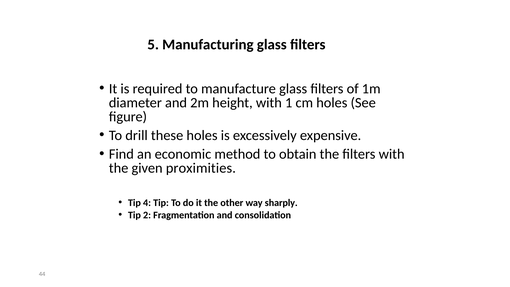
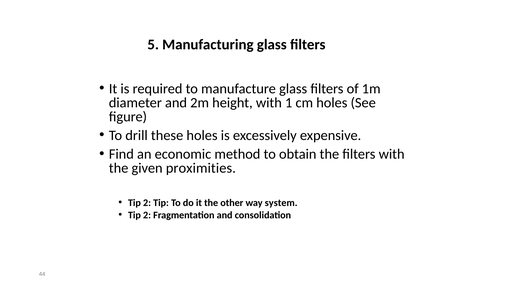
4 at (147, 203): 4 -> 2
sharply: sharply -> system
